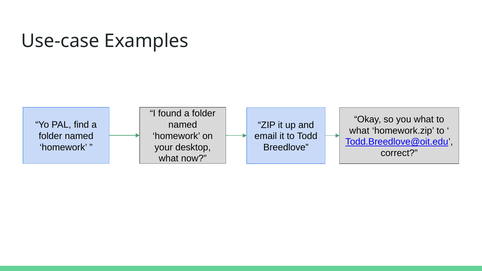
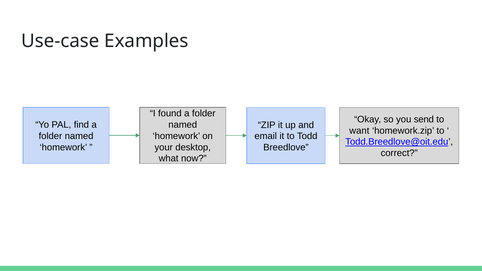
you what: what -> send
what at (359, 131): what -> want
